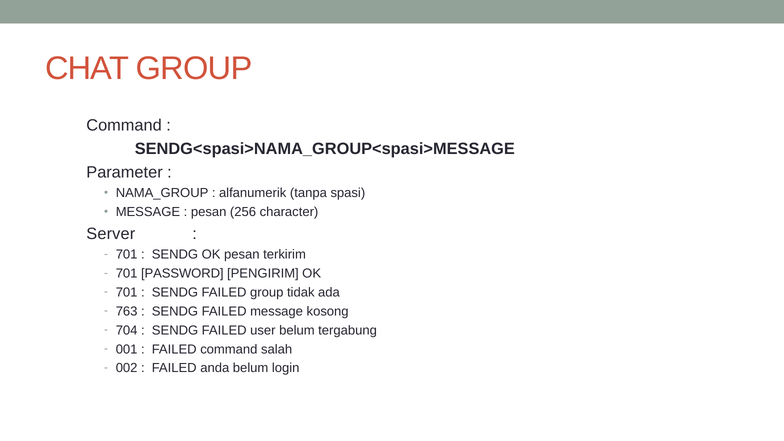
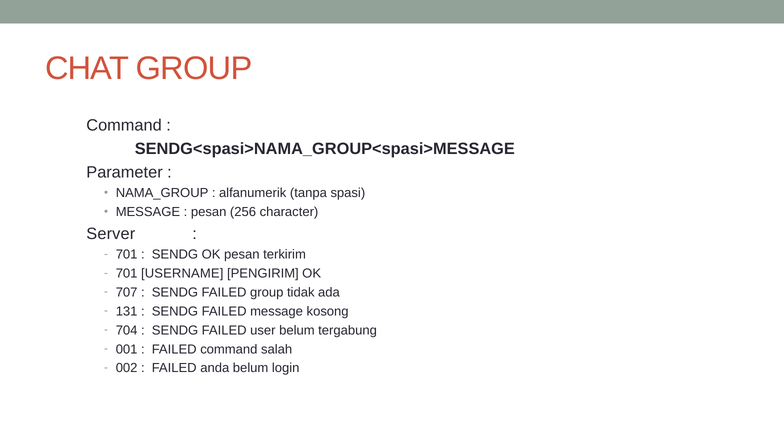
PASSWORD: PASSWORD -> USERNAME
701 at (127, 292): 701 -> 707
763: 763 -> 131
